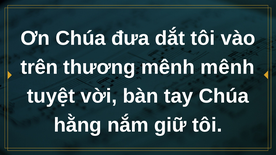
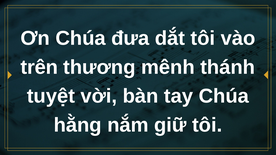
mênh mênh: mênh -> thánh
